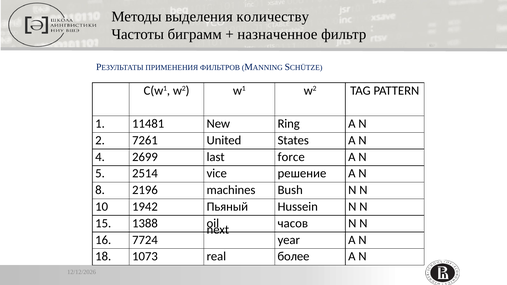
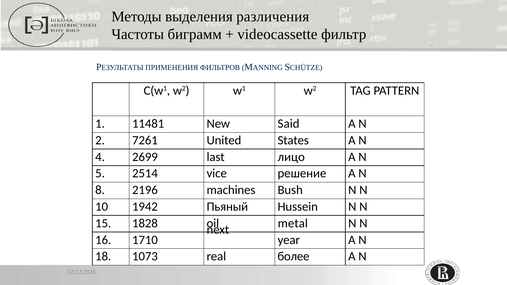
количеству: количеству -> различения
назначенное: назначенное -> videocassette
Ring: Ring -> Said
force: force -> лицо
1388: 1388 -> 1828
часов: часов -> metal
7724: 7724 -> 1710
